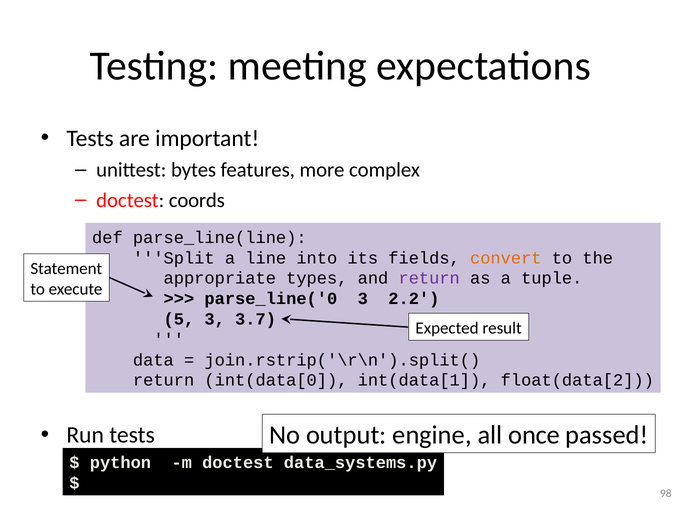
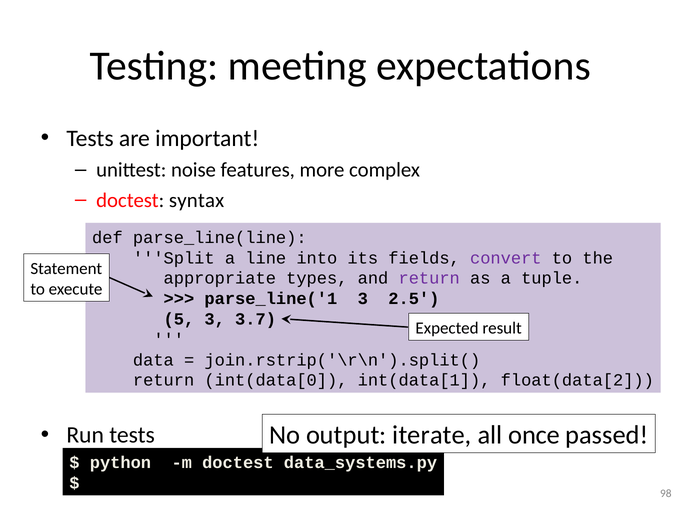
bytes: bytes -> noise
coords: coords -> syntax
convert colour: orange -> purple
parse_line('0: parse_line('0 -> parse_line('1
2.2: 2.2 -> 2.5
engine: engine -> iterate
